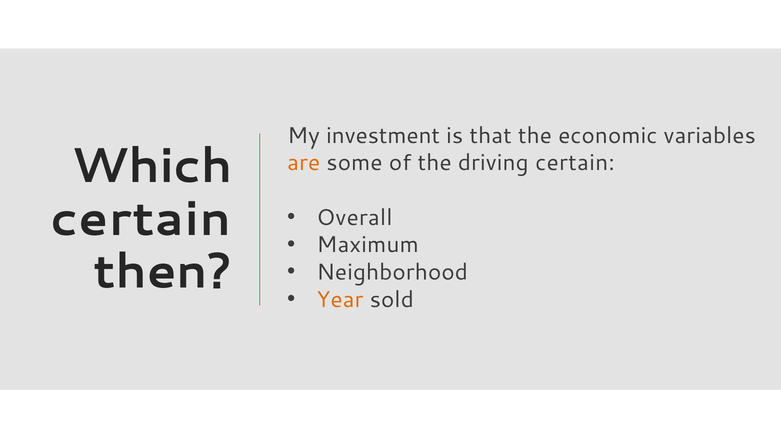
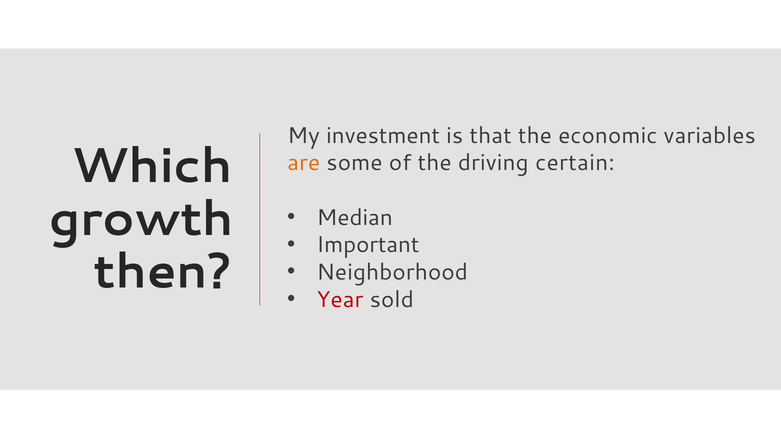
certain at (141, 219): certain -> growth
Overall: Overall -> Median
Maximum: Maximum -> Important
Year colour: orange -> red
